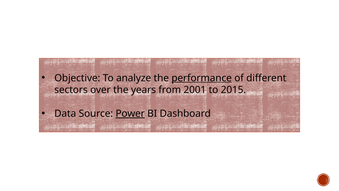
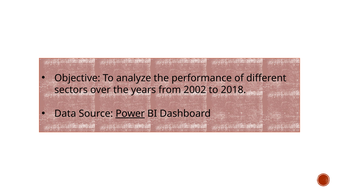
performance underline: present -> none
2001: 2001 -> 2002
2015: 2015 -> 2018
